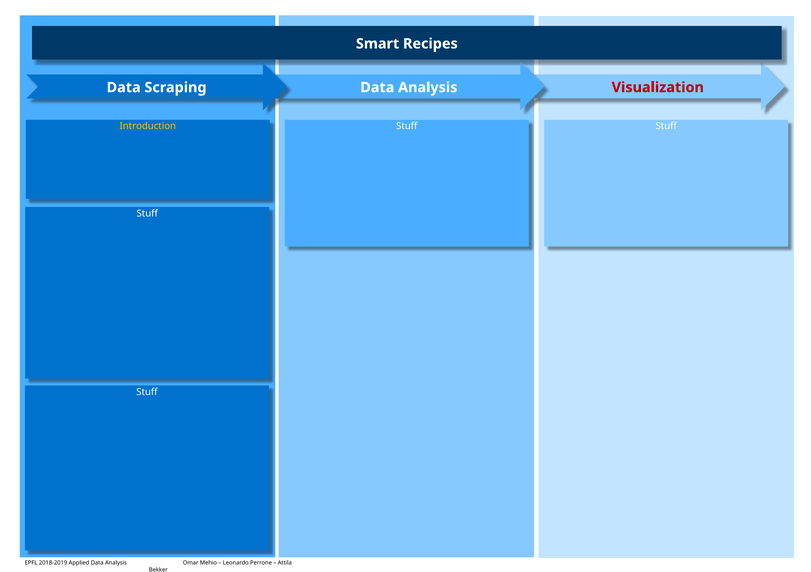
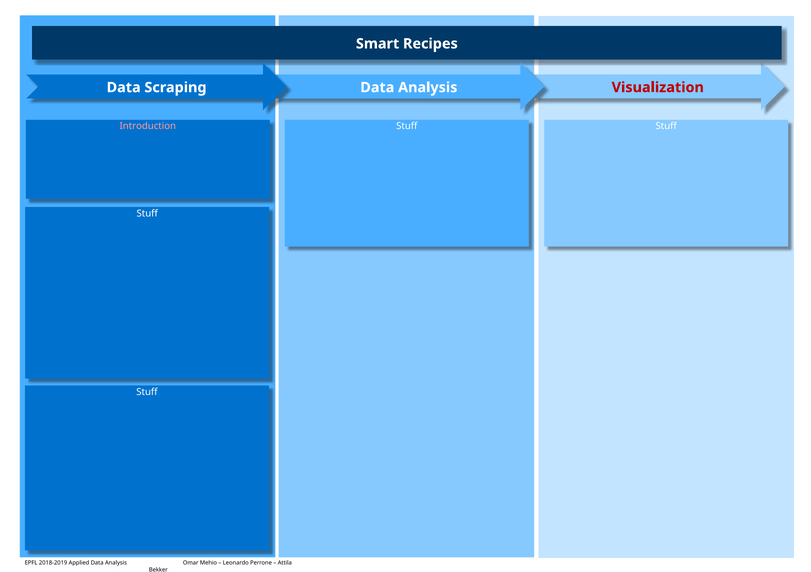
Introduction colour: yellow -> pink
